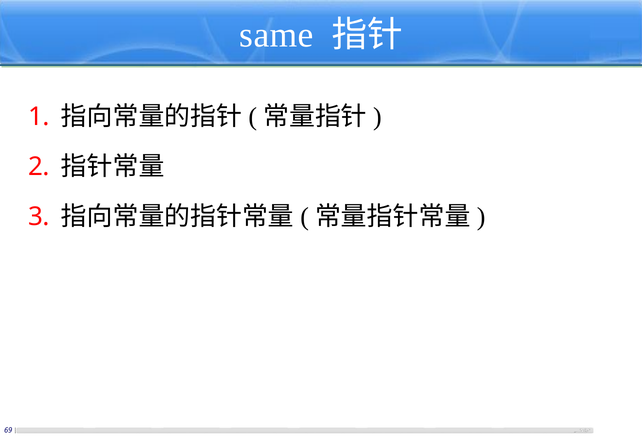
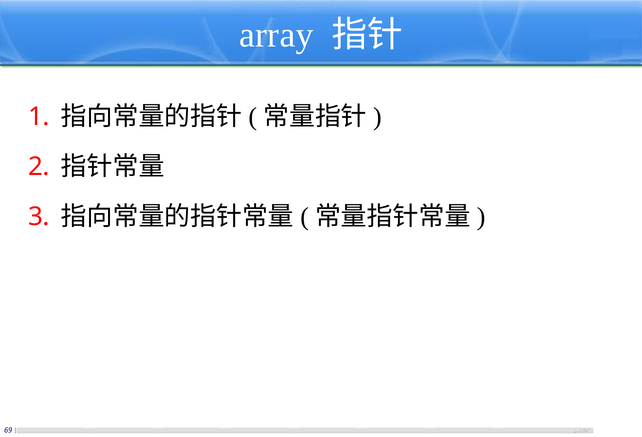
same: same -> array
